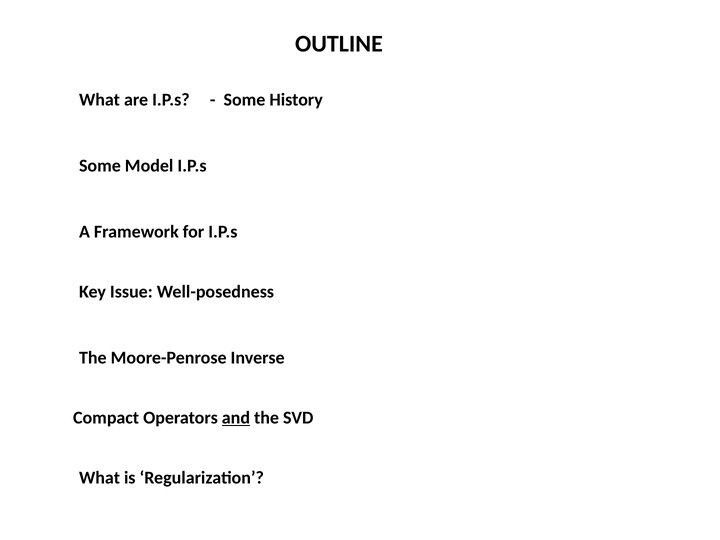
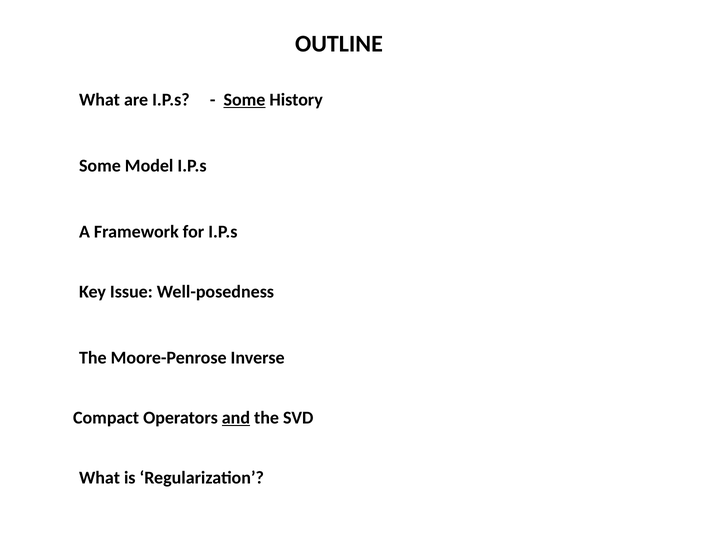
Some at (244, 100) underline: none -> present
